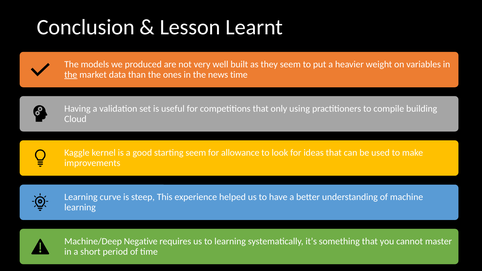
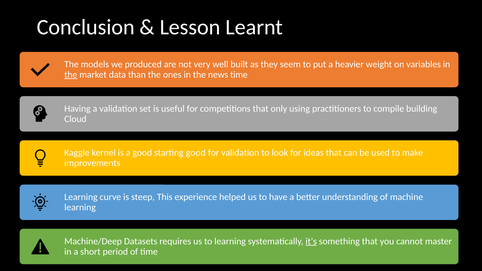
starting seem: seem -> good
for allowance: allowance -> validation
Negative: Negative -> Datasets
it’s underline: none -> present
